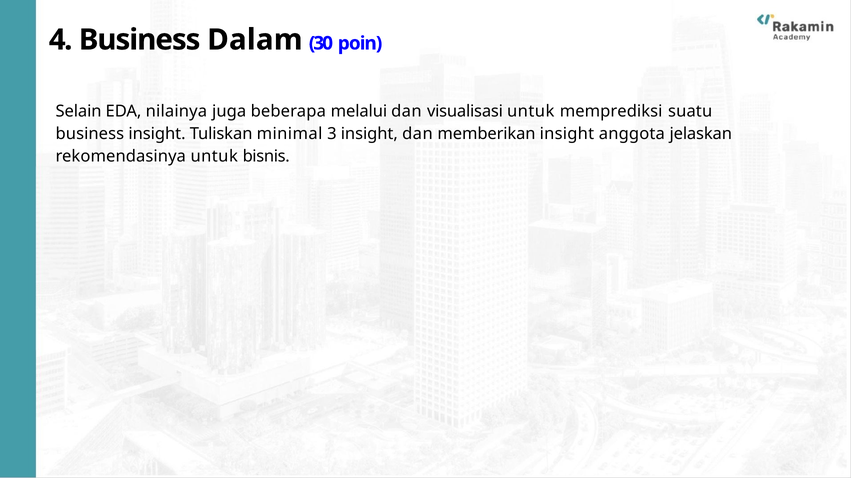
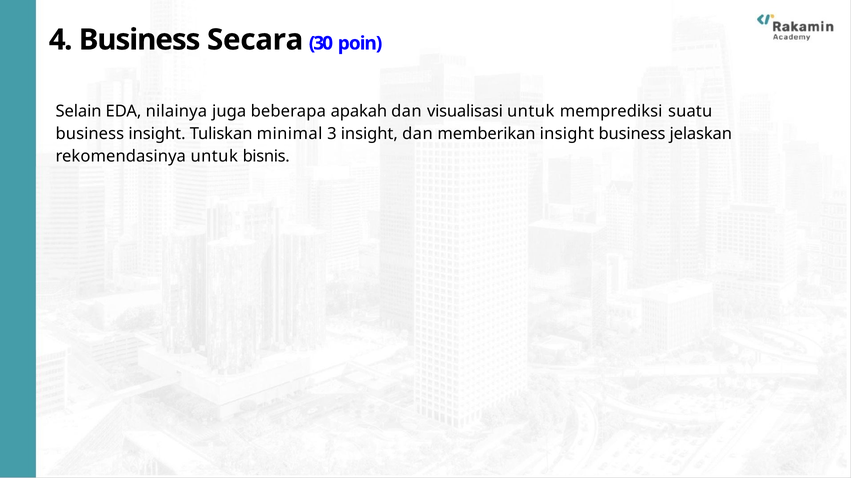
Dalam: Dalam -> Secara
melalui: melalui -> apakah
insight anggota: anggota -> business
